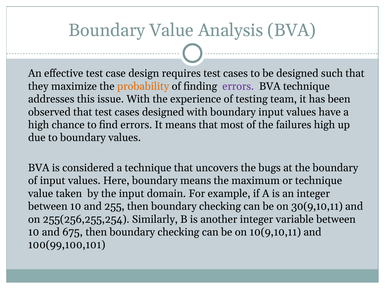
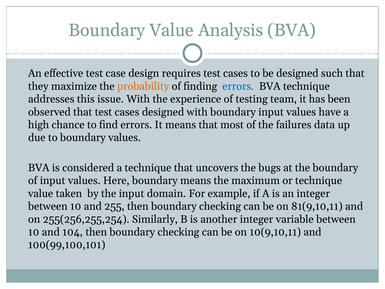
errors at (238, 86) colour: purple -> blue
failures high: high -> data
30(9,10,11: 30(9,10,11 -> 81(9,10,11
675: 675 -> 104
